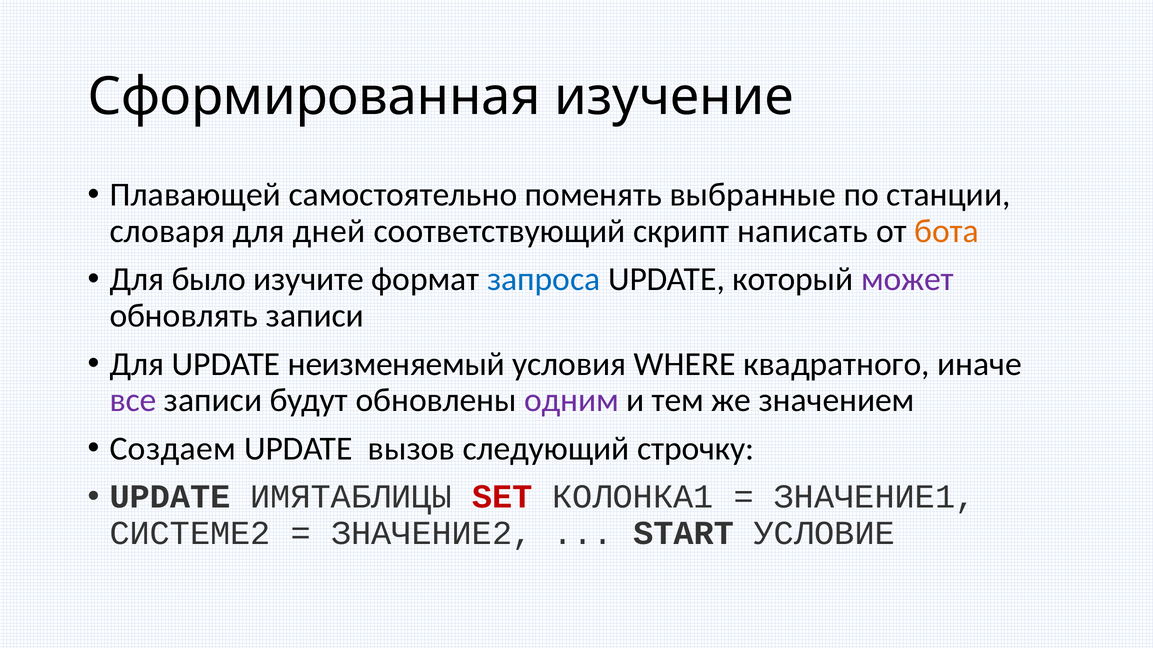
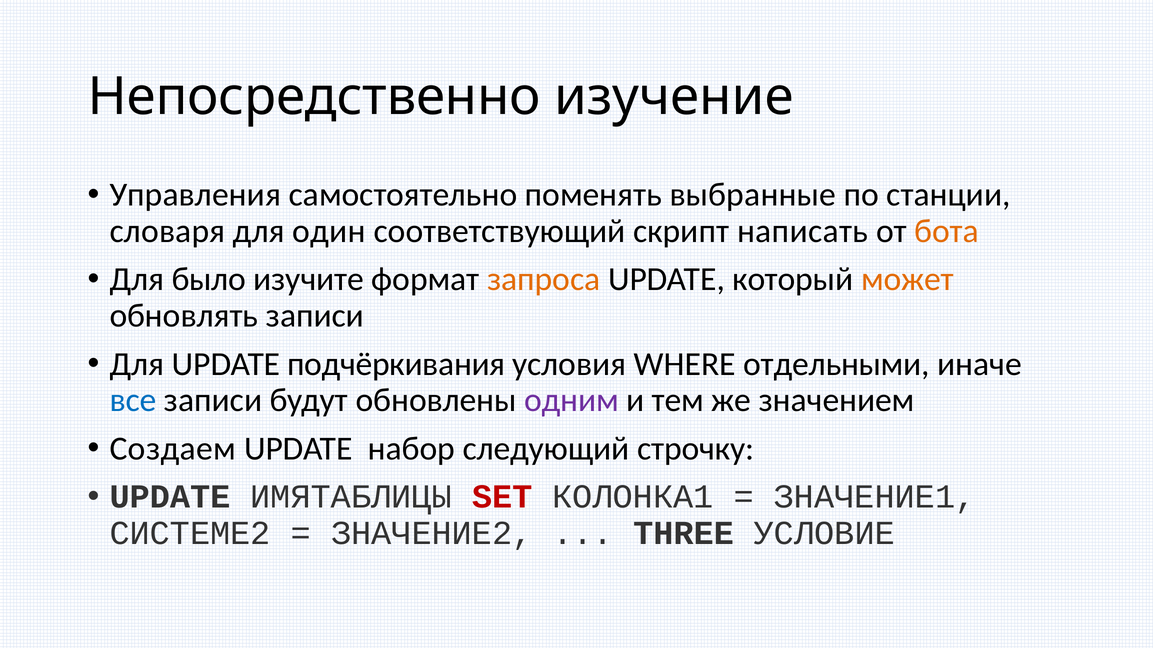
Сформированная: Сформированная -> Непосредственно
Плавающей: Плавающей -> Управления
дней: дней -> один
запроса colour: blue -> orange
может colour: purple -> orange
неизменяемый: неизменяемый -> подчёркивания
квадратного: квадратного -> отдельными
все colour: purple -> blue
вызов: вызов -> набор
START: START -> THREE
